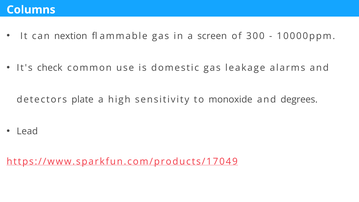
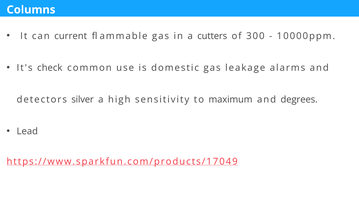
nextion: nextion -> current
screen: screen -> cutters
plate: plate -> silver
monoxide: monoxide -> maximum
